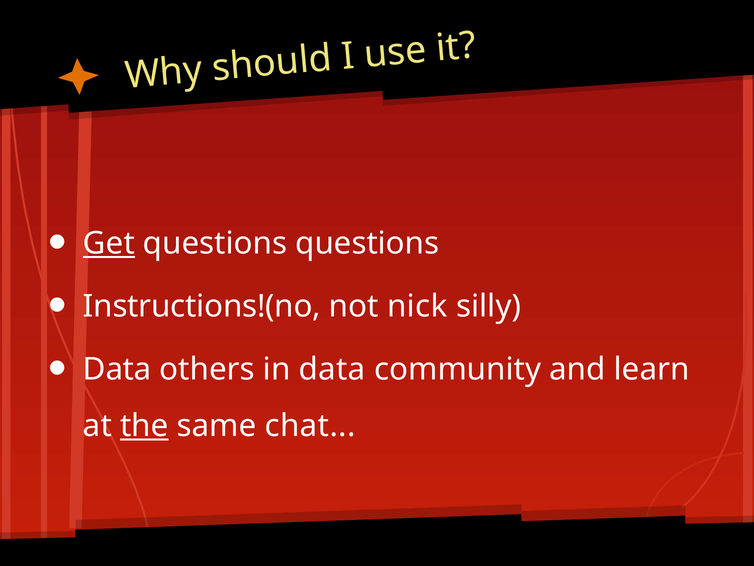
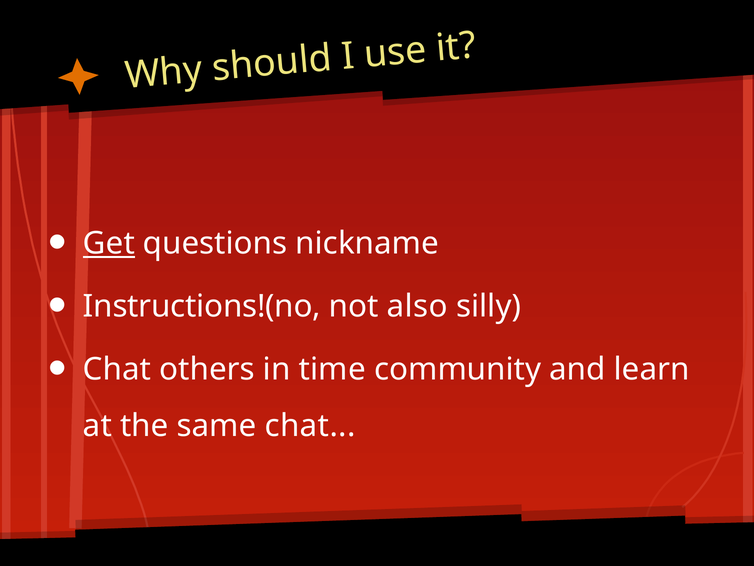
questions questions: questions -> nickname
nick: nick -> also
Data at (117, 369): Data -> Chat
in data: data -> time
the underline: present -> none
